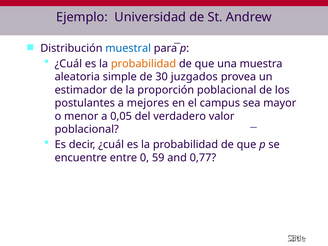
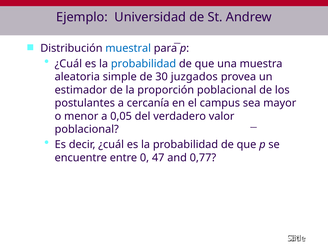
probabilidad at (144, 64) colour: orange -> blue
mejores: mejores -> cercanía
59: 59 -> 47
